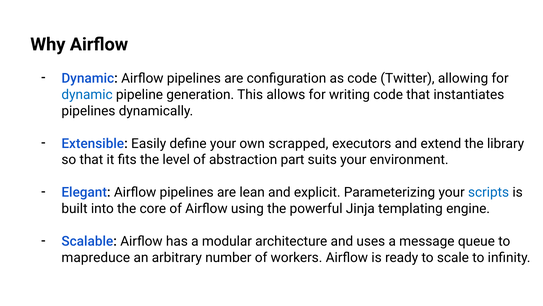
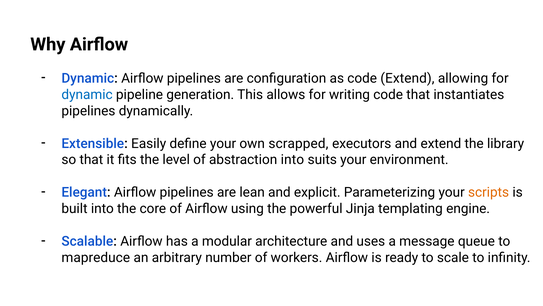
code Twitter: Twitter -> Extend
abstraction part: part -> into
scripts colour: blue -> orange
